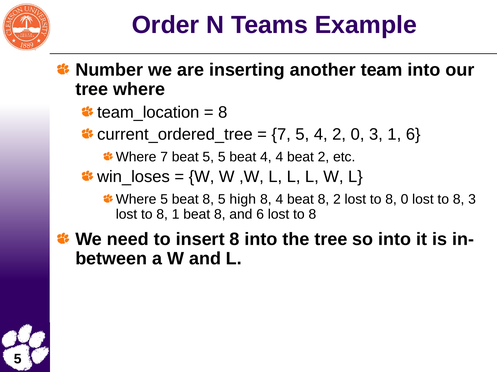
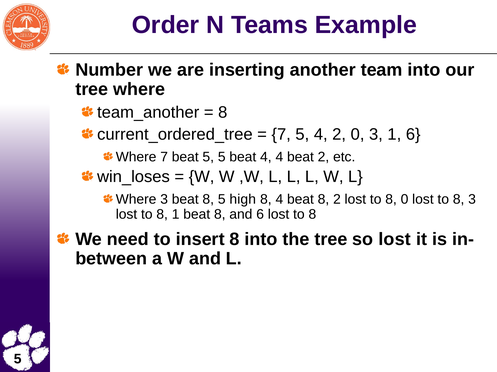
team_location: team_location -> team_another
Where 5: 5 -> 3
so into: into -> lost
